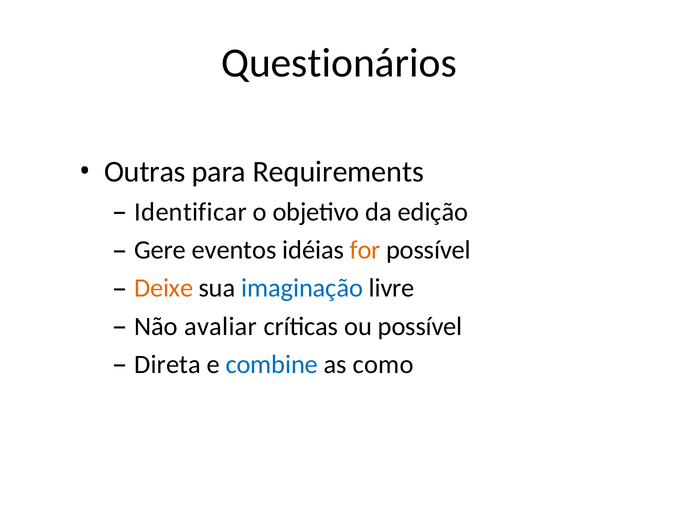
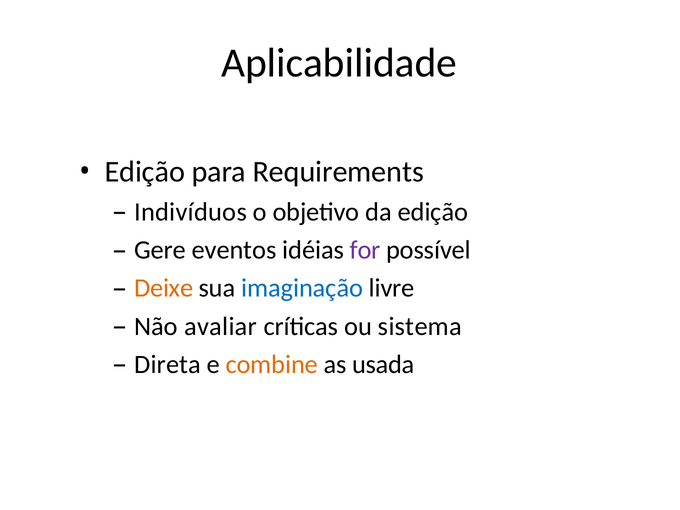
Questionários: Questionários -> Aplicabilidade
Outras at (145, 172): Outras -> Edição
Identificar: Identificar -> Indivíduos
for colour: orange -> purple
ou possível: possível -> sistema
combine colour: blue -> orange
como: como -> usada
